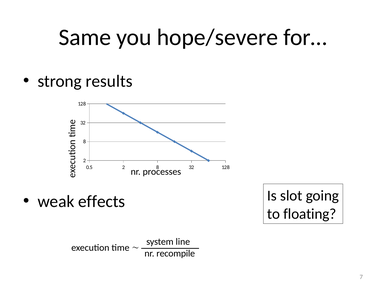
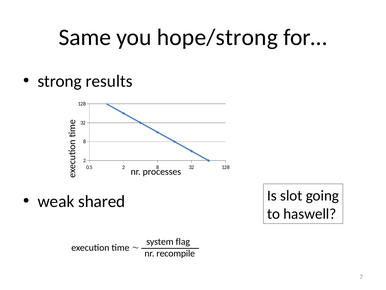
hope/severe: hope/severe -> hope/strong
effects: effects -> shared
floating: floating -> haswell
line: line -> flag
